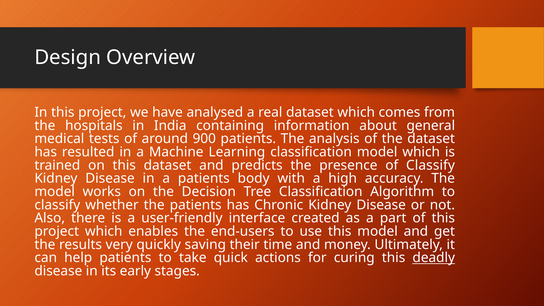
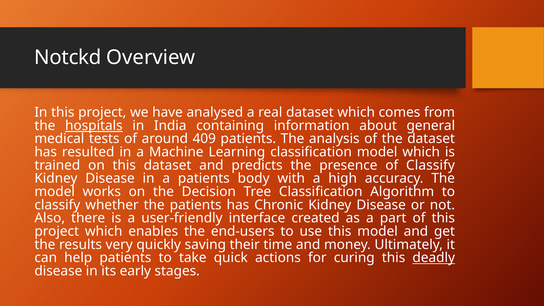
Design: Design -> Notckd
hospitals underline: none -> present
900: 900 -> 409
